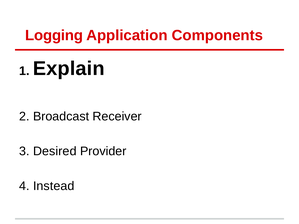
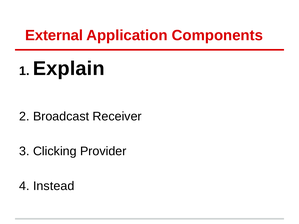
Logging: Logging -> External
Desired: Desired -> Clicking
